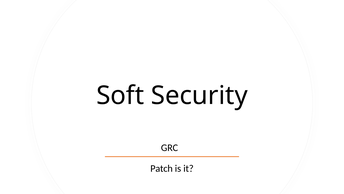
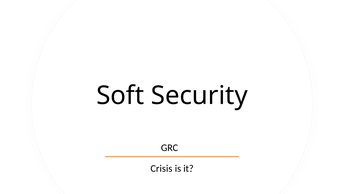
Patch: Patch -> Crisis
